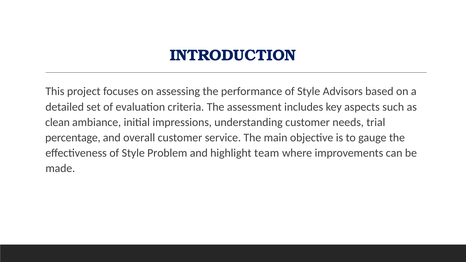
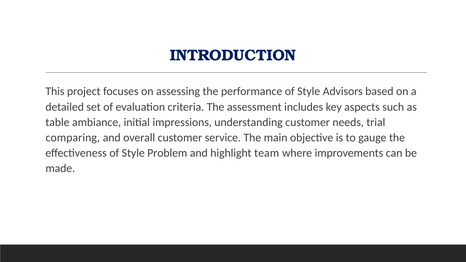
clean: clean -> table
percentage: percentage -> comparing
